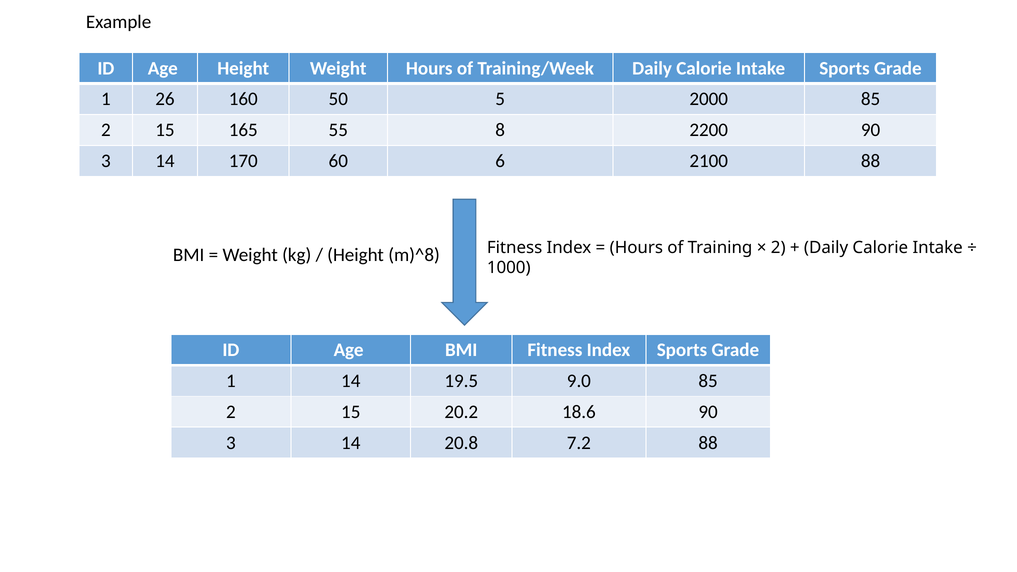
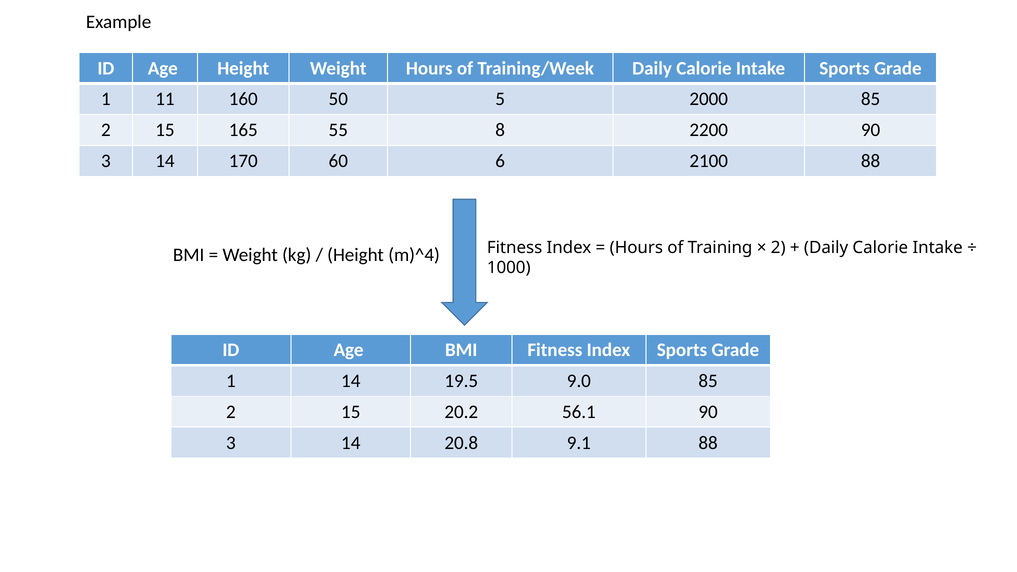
26: 26 -> 11
m)^8: m)^8 -> m)^4
18.6: 18.6 -> 56.1
7.2: 7.2 -> 9.1
